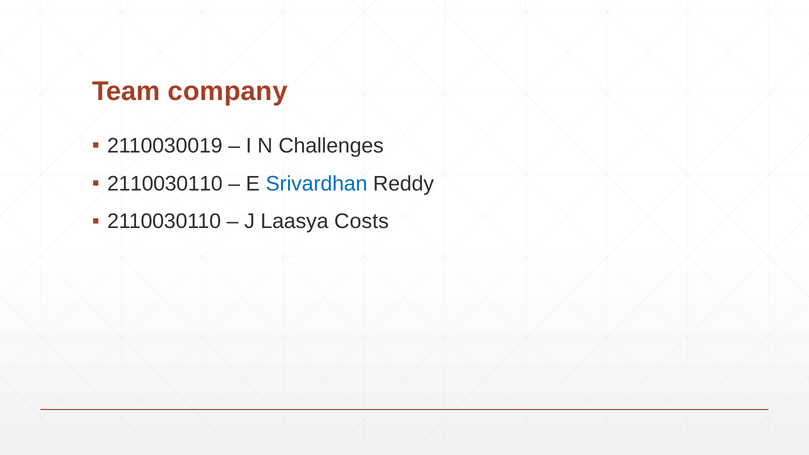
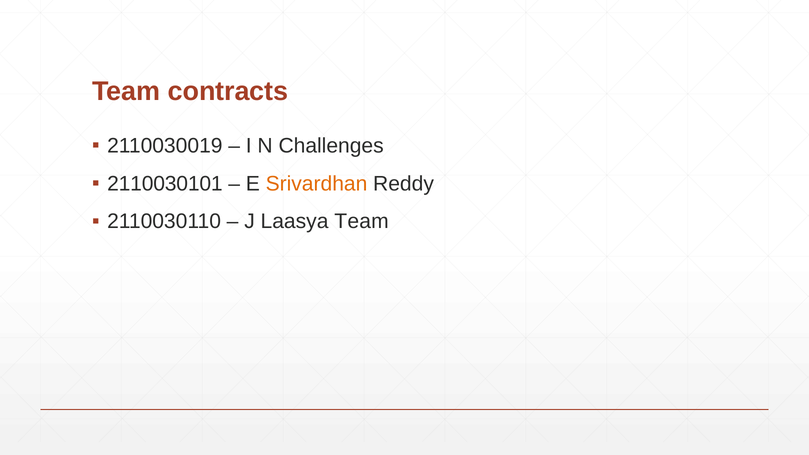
company: company -> contracts
2110030110 at (165, 184): 2110030110 -> 2110030101
Srivardhan colour: blue -> orange
Laasya Costs: Costs -> Team
